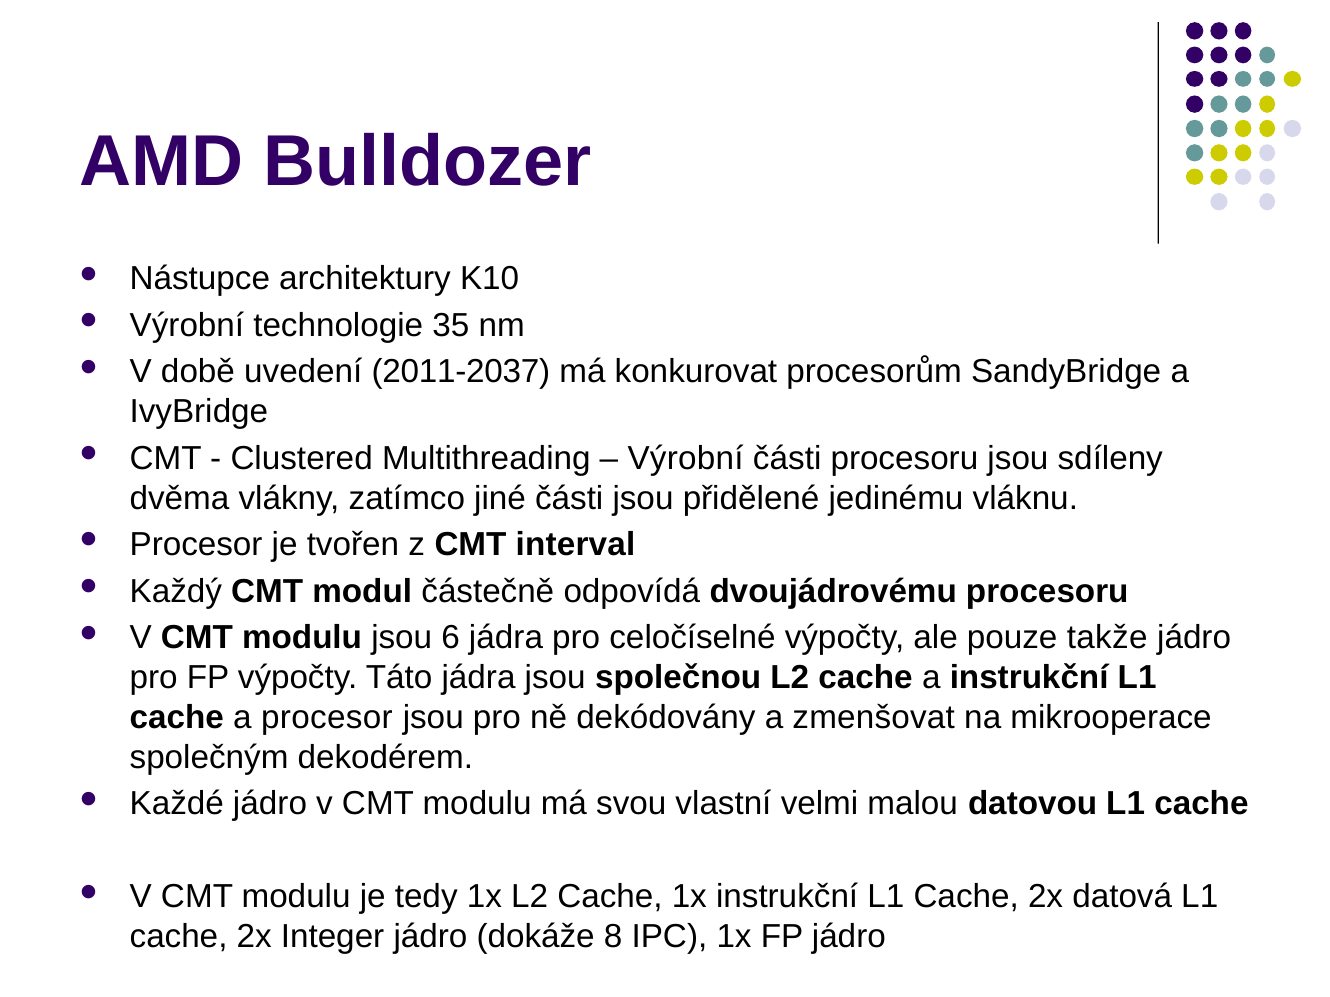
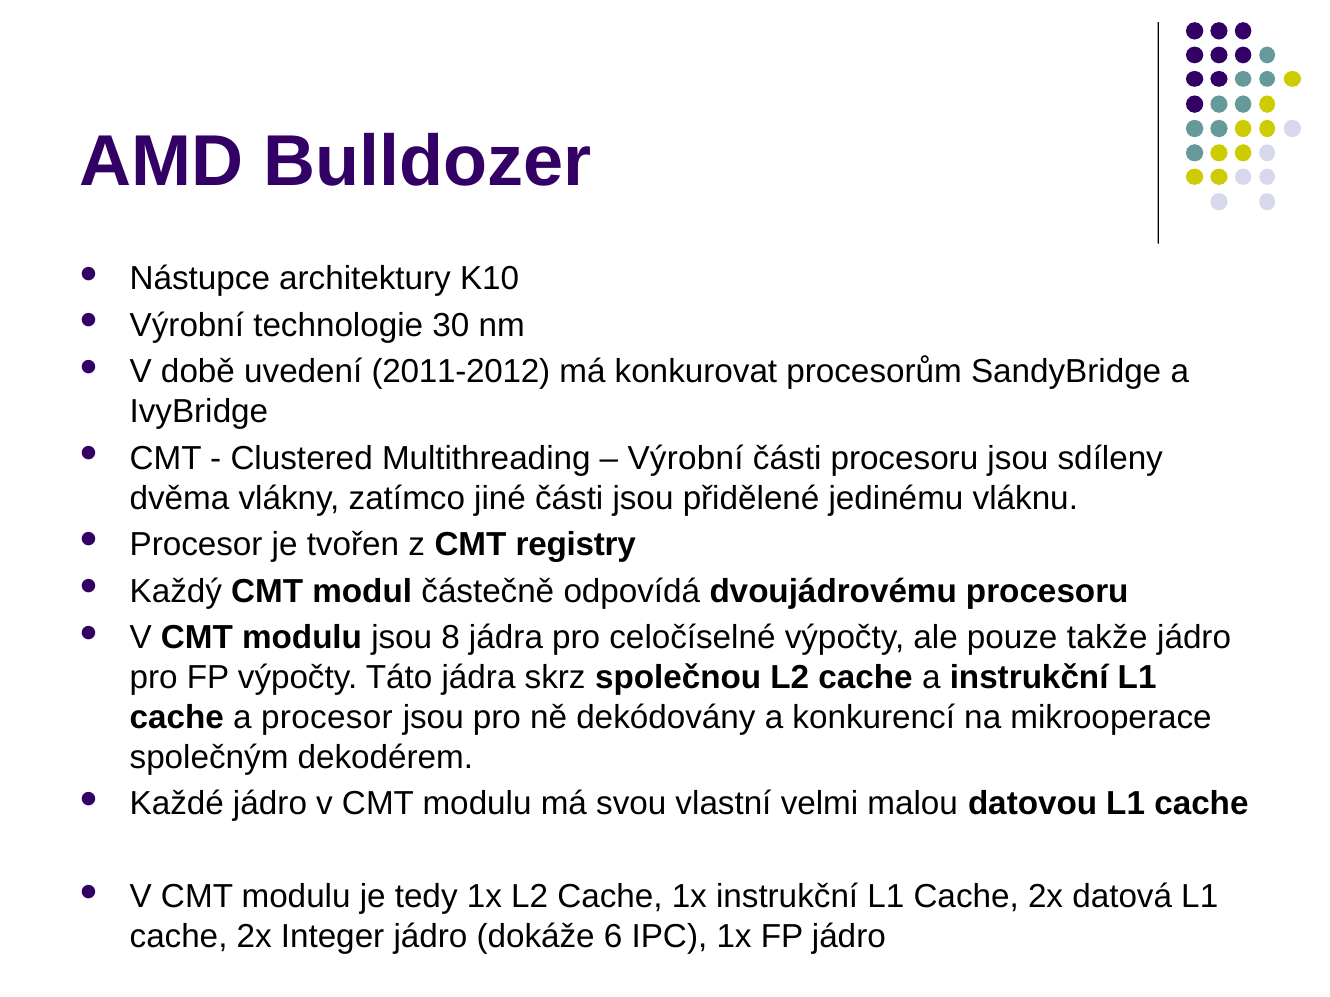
35: 35 -> 30
2011-2037: 2011-2037 -> 2011-2012
interval: interval -> registry
6: 6 -> 8
jádra jsou: jsou -> skrz
zmenšovat: zmenšovat -> konkurencí
8: 8 -> 6
